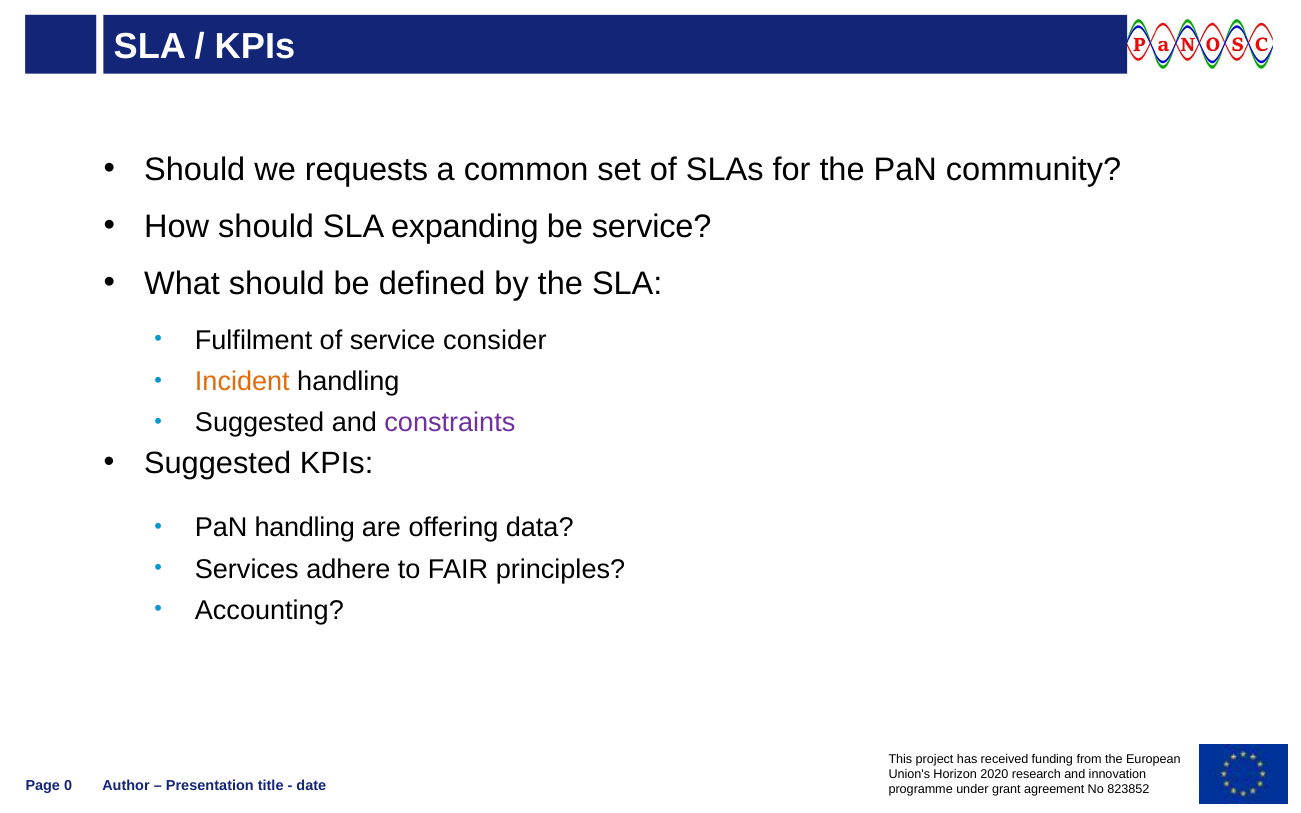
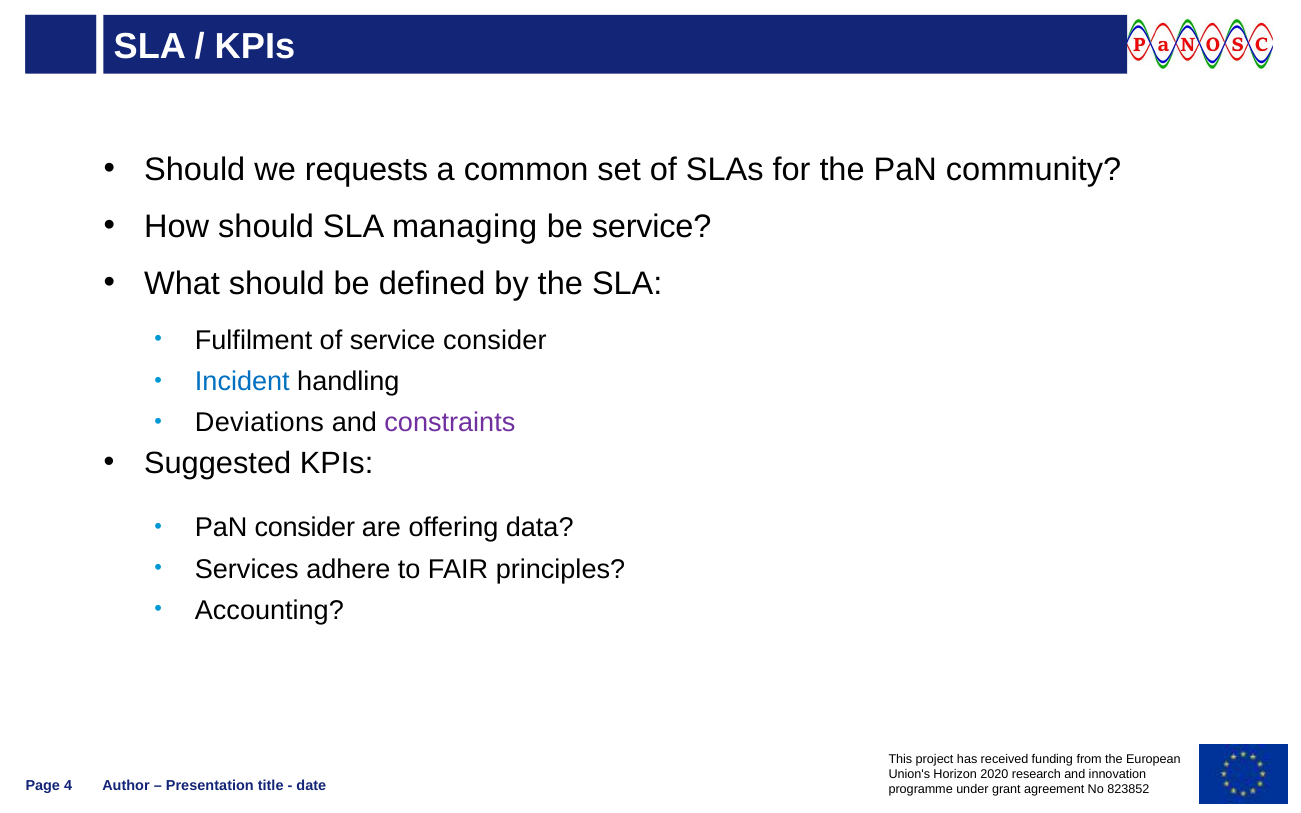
expanding: expanding -> managing
Incident colour: orange -> blue
Suggested at (260, 423): Suggested -> Deviations
PaN handling: handling -> consider
0: 0 -> 4
